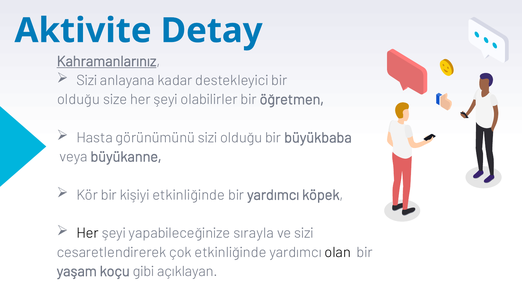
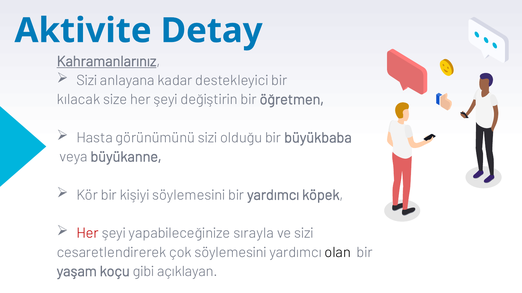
olduğu at (78, 100): olduğu -> kılacak
olabilirler: olabilirler -> değiştirin
kişiyi etkinliğinde: etkinliğinde -> söylemesini
Her at (88, 234) colour: black -> red
çok etkinliğinde: etkinliğinde -> söylemesini
